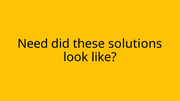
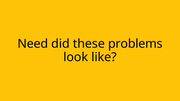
solutions: solutions -> problems
